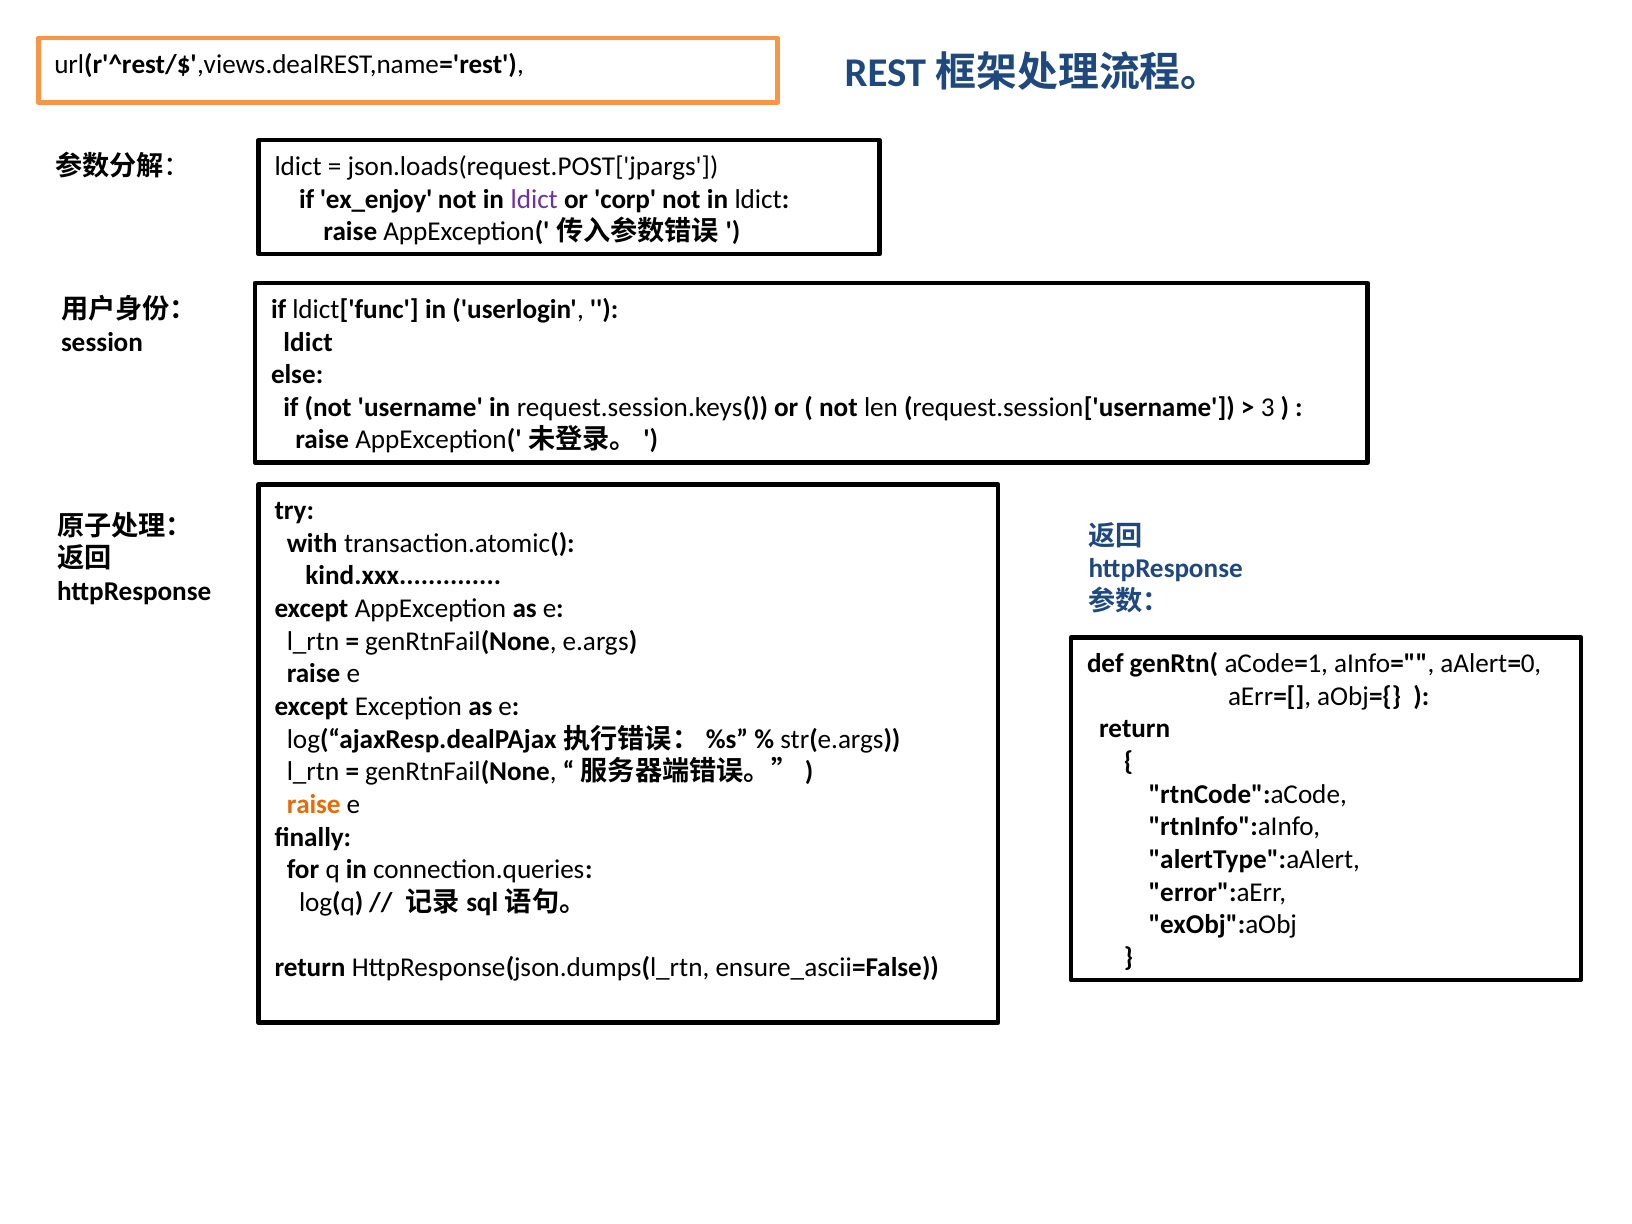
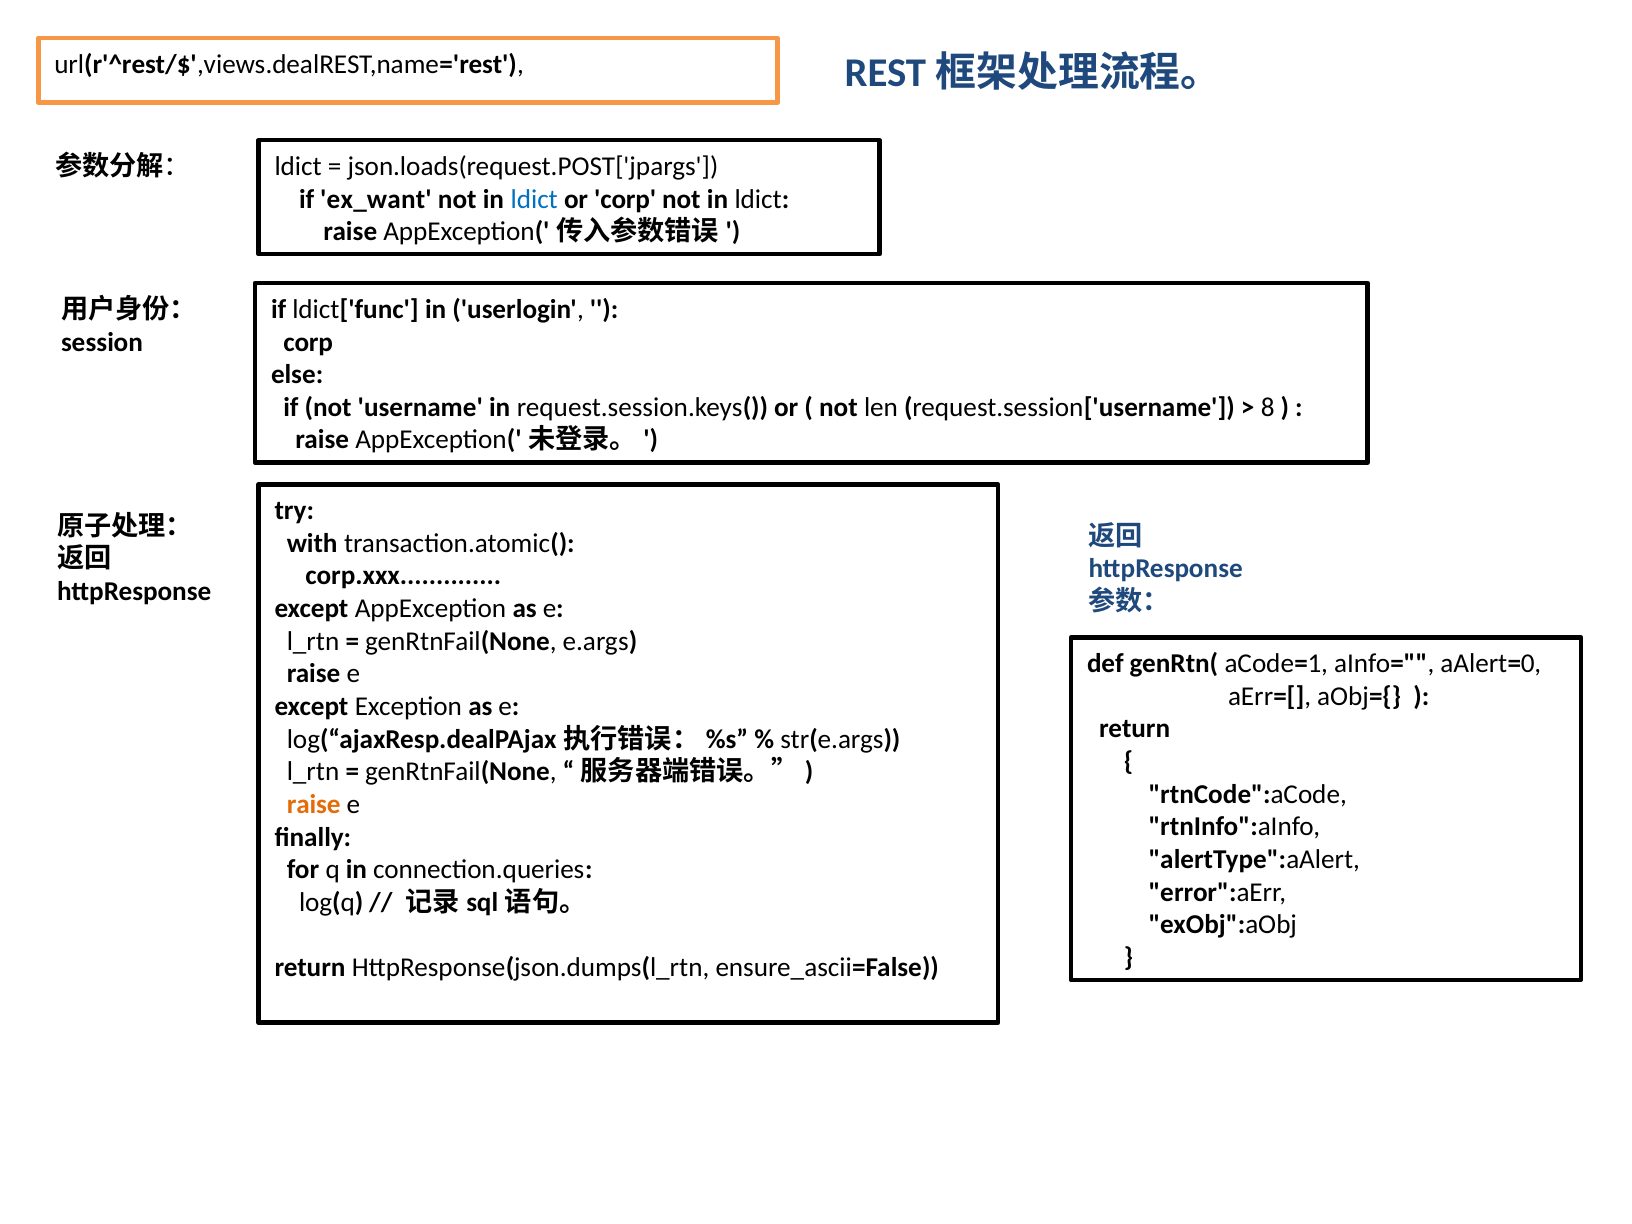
ex_enjoy: ex_enjoy -> ex_want
ldict at (534, 199) colour: purple -> blue
ldict at (308, 342): ldict -> corp
3: 3 -> 8
kind.xxx: kind.xxx -> corp.xxx
